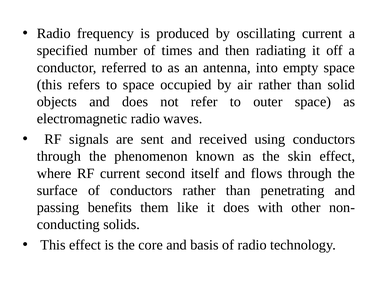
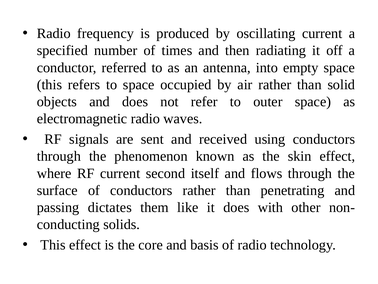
benefits: benefits -> dictates
